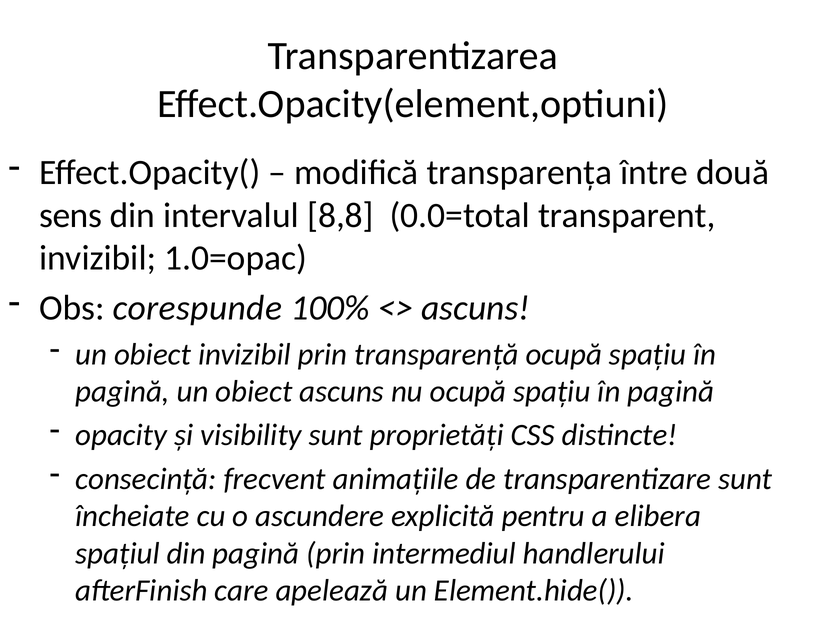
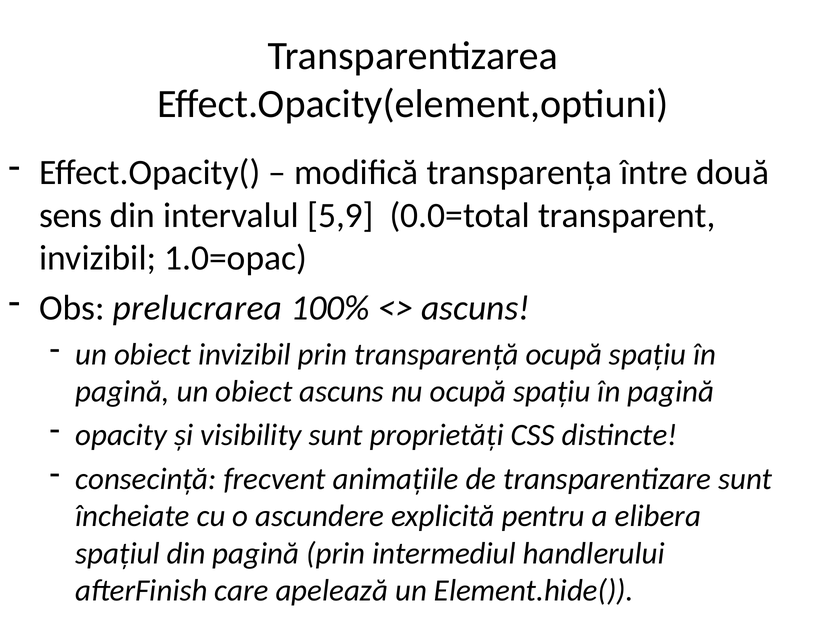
8,8: 8,8 -> 5,9
corespunde: corespunde -> prelucrarea
